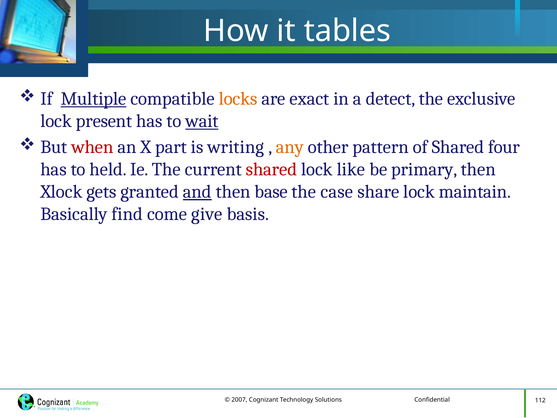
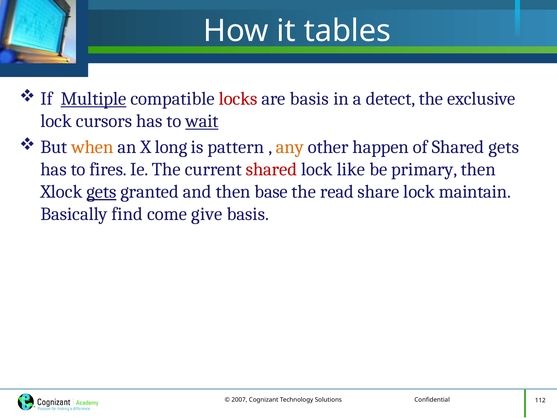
locks colour: orange -> red
are exact: exact -> basis
present: present -> cursors
when colour: red -> orange
part: part -> long
writing: writing -> pattern
pattern: pattern -> happen
Shared four: four -> gets
held: held -> fires
gets at (101, 192) underline: none -> present
and underline: present -> none
case: case -> read
